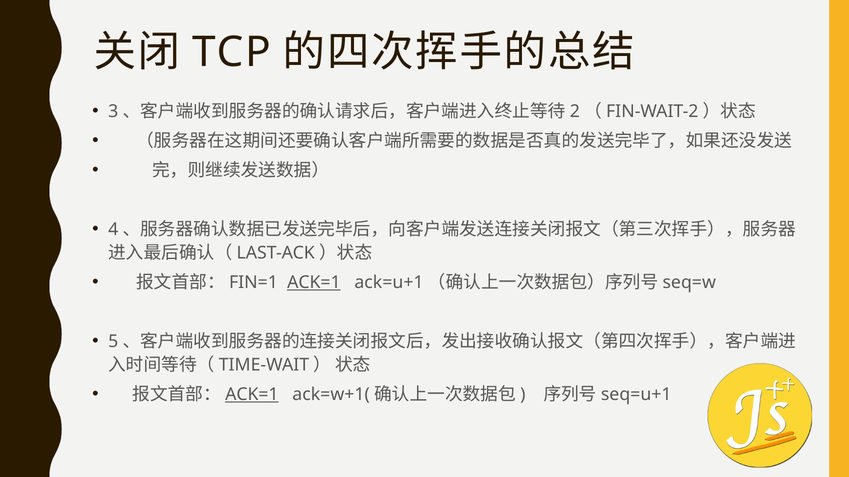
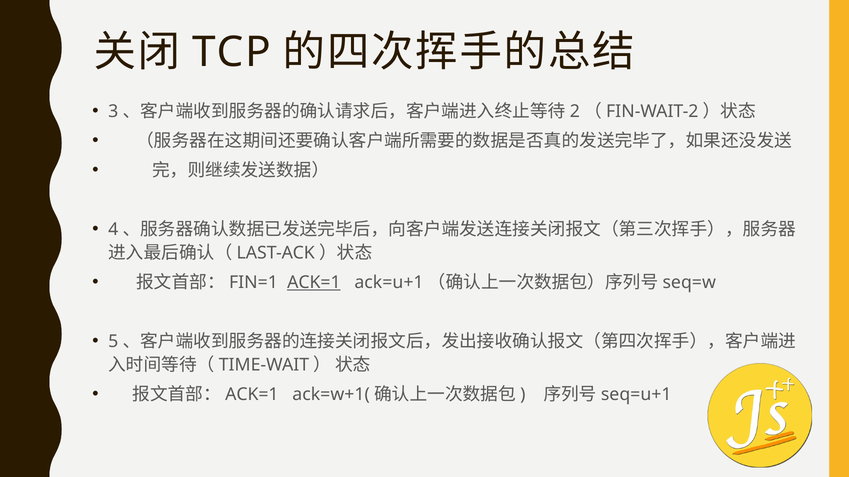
ACK=1 at (252, 395) underline: present -> none
